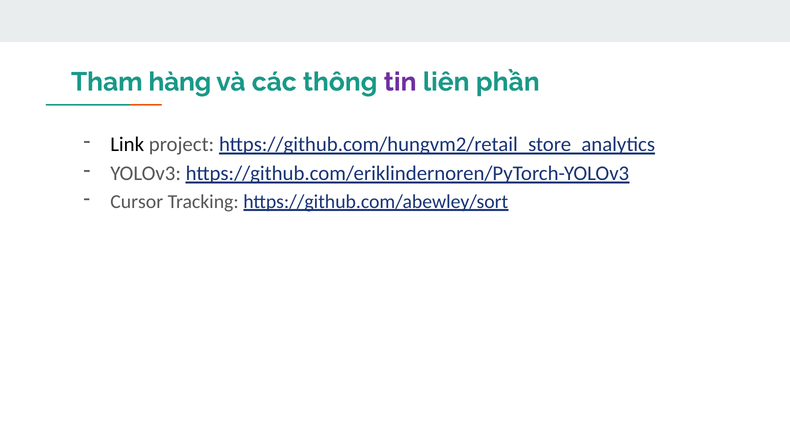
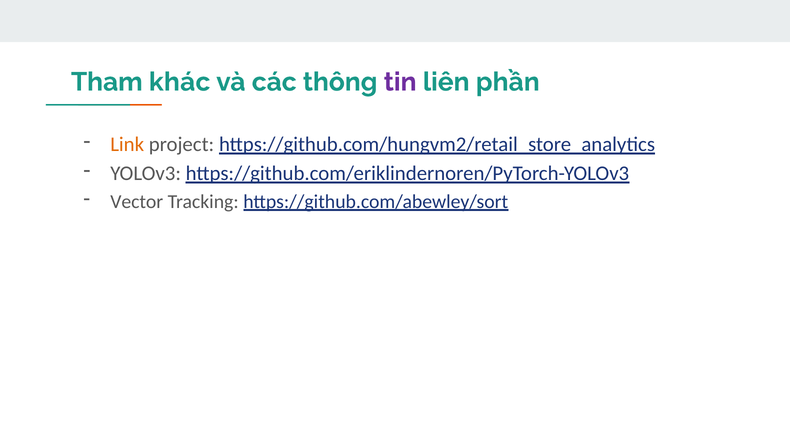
hàng: hàng -> khác
Link colour: black -> orange
Cursor: Cursor -> Vector
